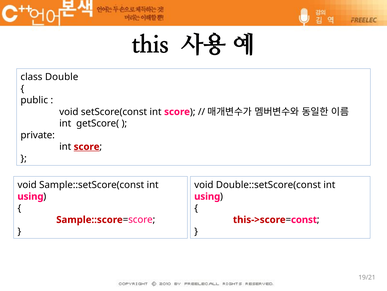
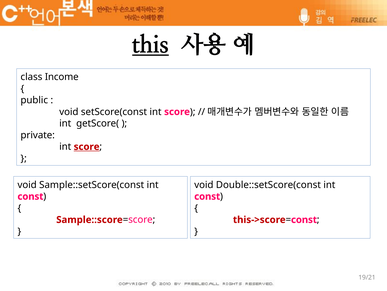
this underline: none -> present
Double: Double -> Income
using at (30, 196): using -> const
using at (207, 196): using -> const
